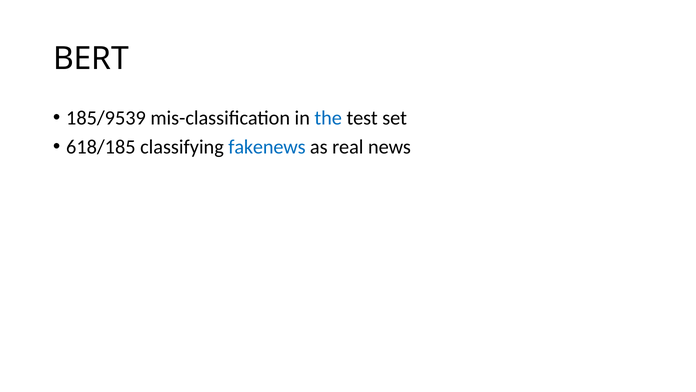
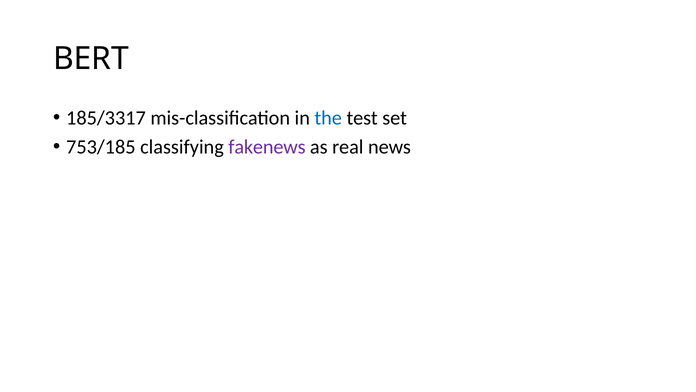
185/9539: 185/9539 -> 185/3317
618/185: 618/185 -> 753/185
fakenews colour: blue -> purple
